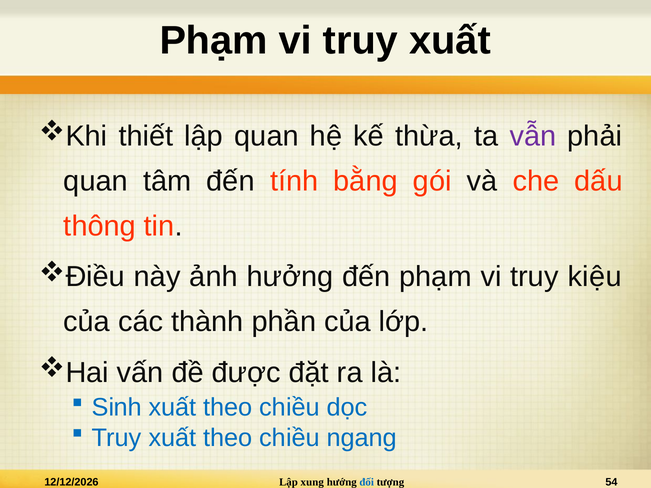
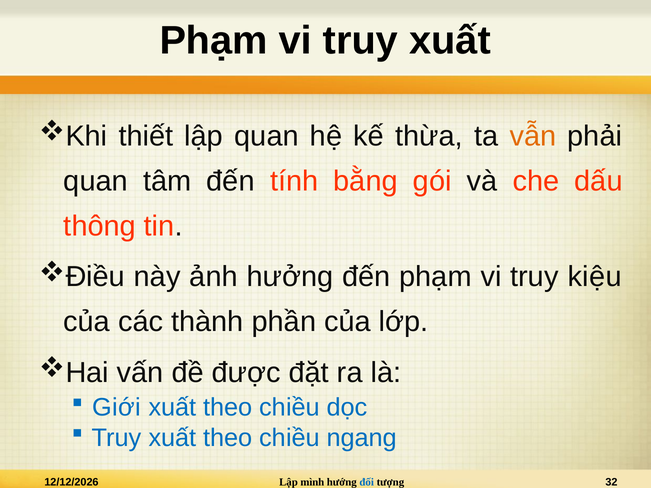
vẫn colour: purple -> orange
Sinh: Sinh -> Giới
xung: xung -> mình
54: 54 -> 32
